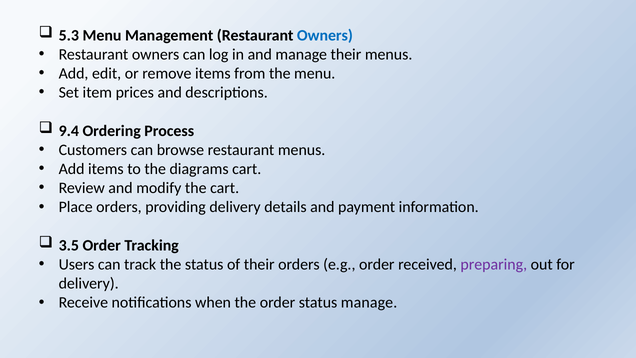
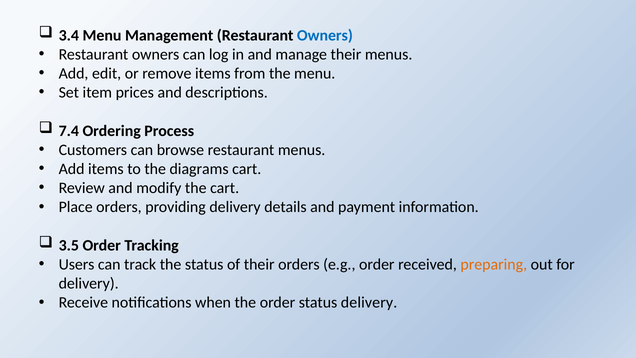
5.3: 5.3 -> 3.4
9.4: 9.4 -> 7.4
preparing colour: purple -> orange
status manage: manage -> delivery
